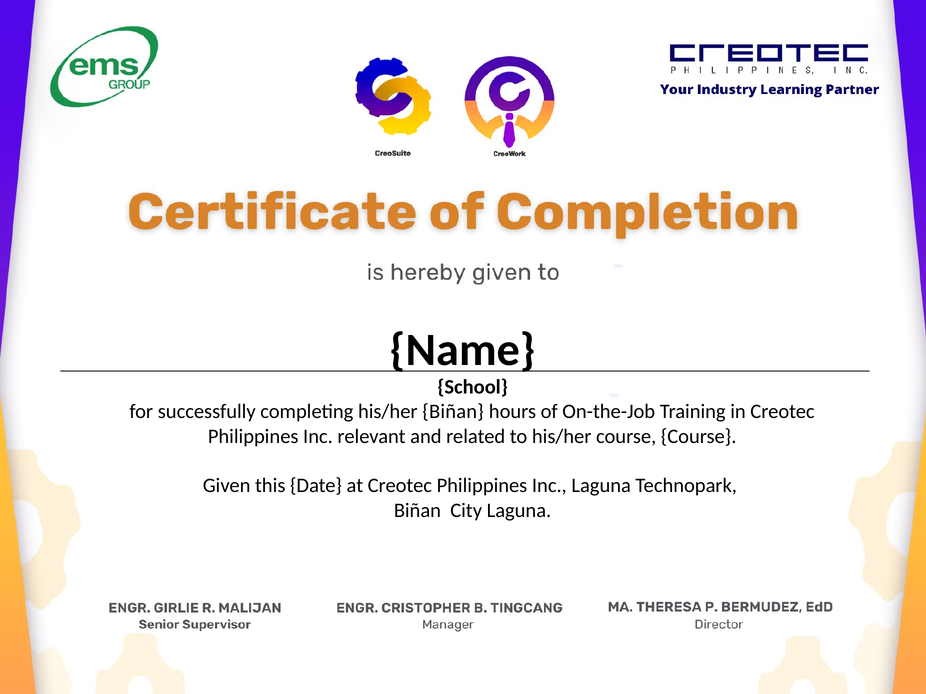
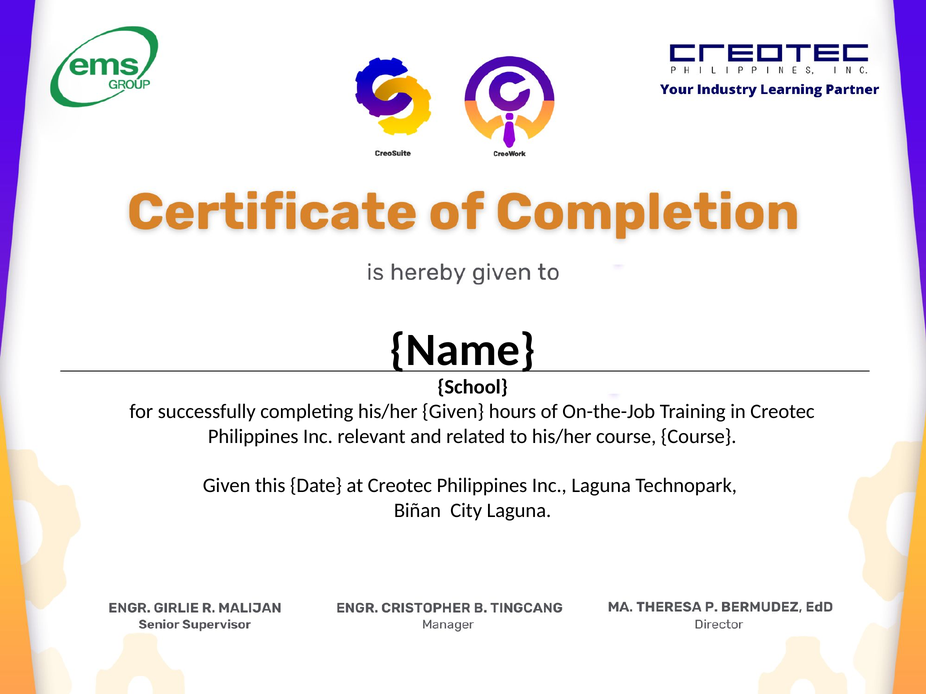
his/her Biñan: Biñan -> Given
